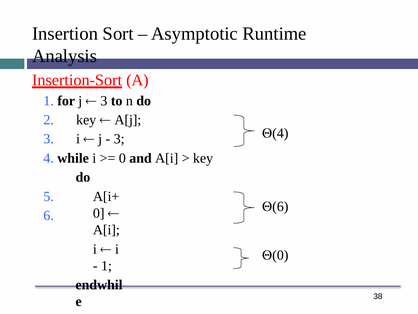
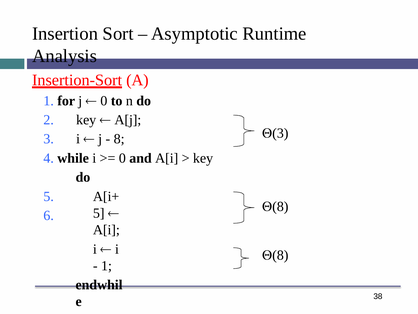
3 at (104, 101): 3 -> 0
4 at (280, 133): 4 -> 3
3 at (119, 139): 3 -> 8
6 at (280, 206): 6 -> 8
0 at (99, 213): 0 -> 5
0 at (280, 255): 0 -> 8
